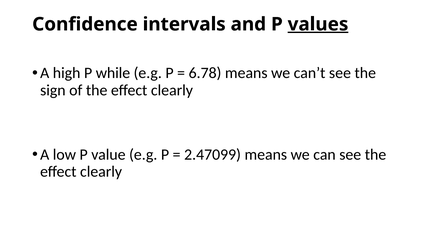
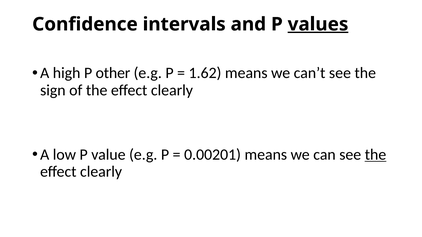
while: while -> other
6.78: 6.78 -> 1.62
2.47099: 2.47099 -> 0.00201
the at (376, 155) underline: none -> present
